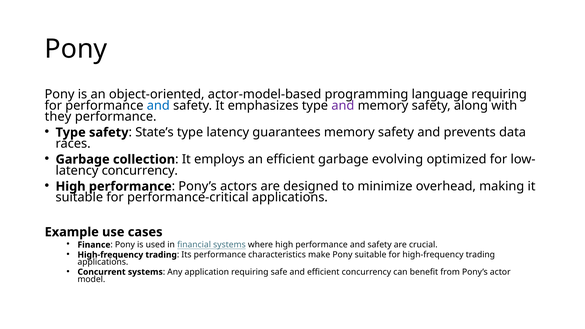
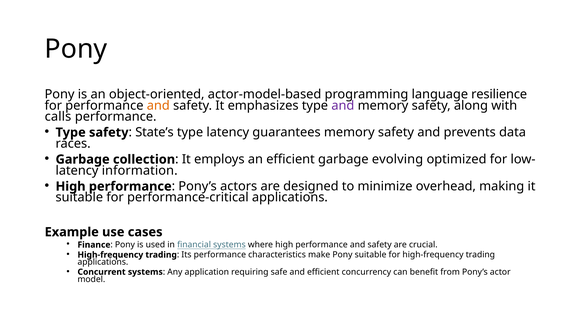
language requiring: requiring -> resilience
and at (158, 105) colour: blue -> orange
they: they -> calls
concurrency at (140, 170): concurrency -> information
